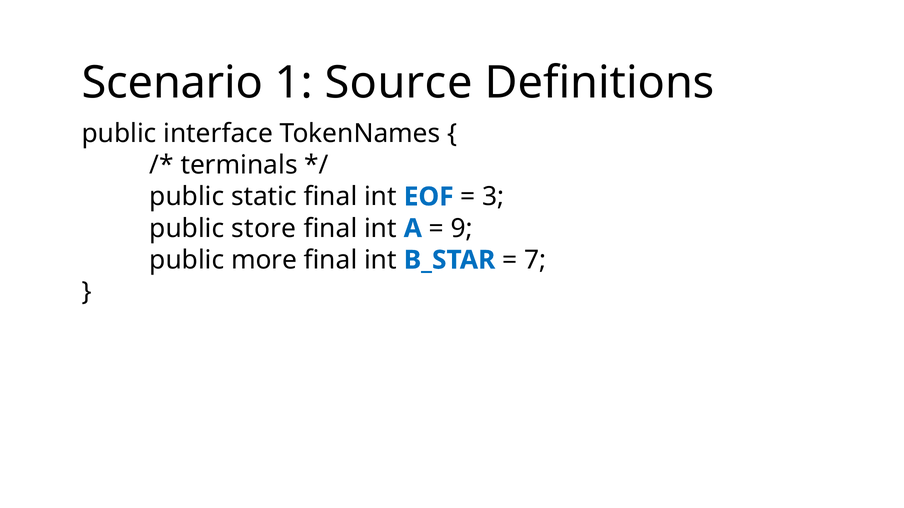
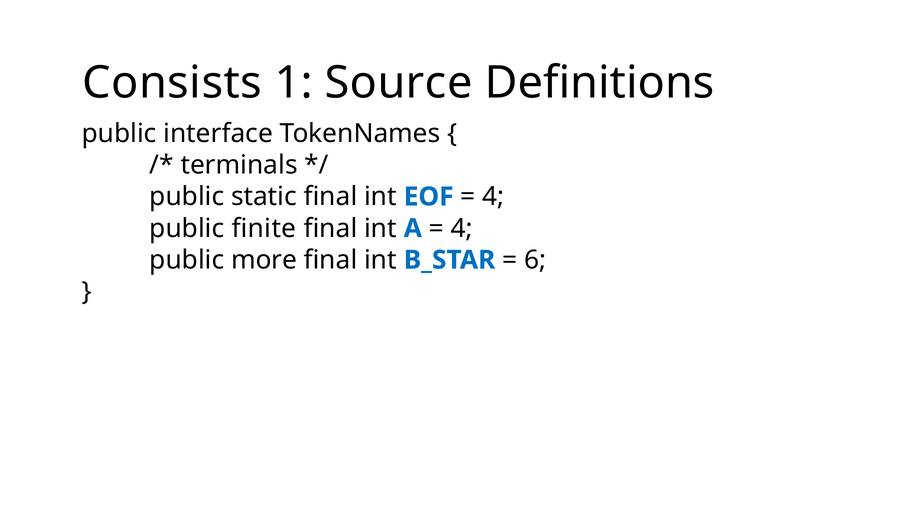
Scenario: Scenario -> Consists
3 at (493, 197): 3 -> 4
store: store -> finite
9 at (462, 229): 9 -> 4
7: 7 -> 6
